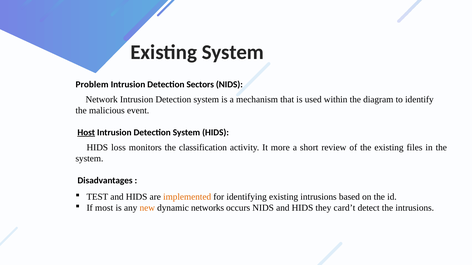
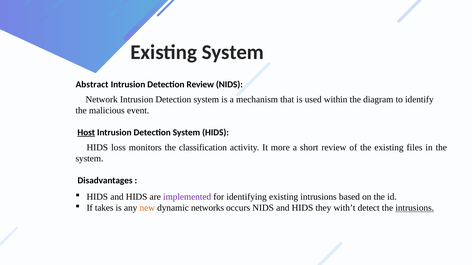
Problem: Problem -> Abstract
Detection Sectors: Sectors -> Review
TEST at (97, 197): TEST -> HIDS
implemented colour: orange -> purple
most: most -> takes
card’t: card’t -> with’t
intrusions at (415, 208) underline: none -> present
